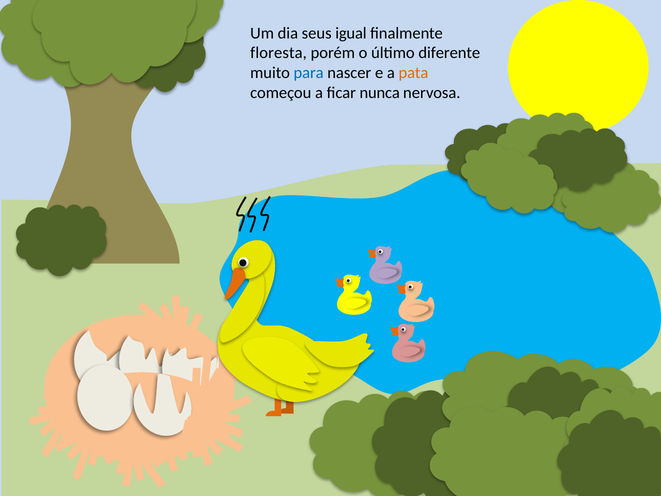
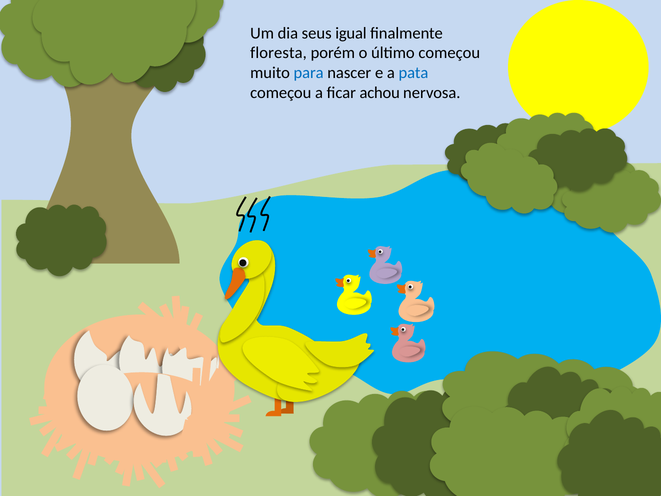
último diferente: diferente -> começou
pata colour: orange -> blue
nunca: nunca -> achou
